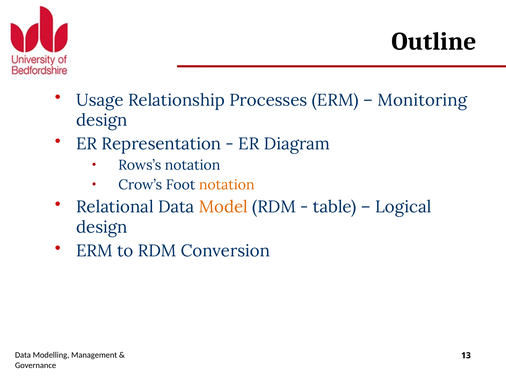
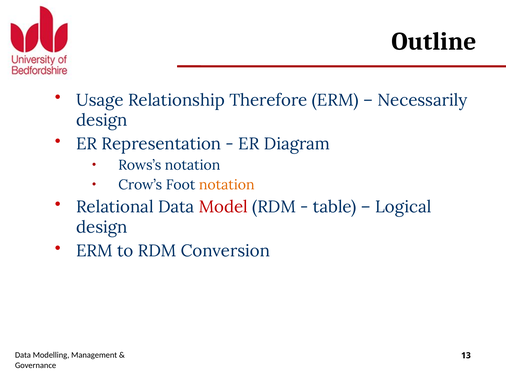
Processes: Processes -> Therefore
Monitoring: Monitoring -> Necessarily
Model colour: orange -> red
